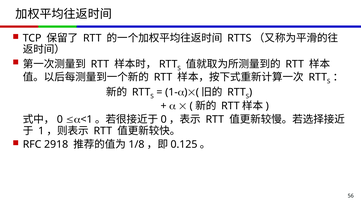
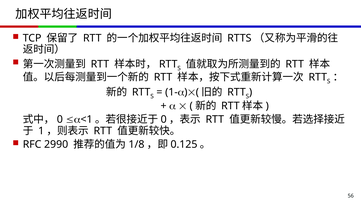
2918: 2918 -> 2990
